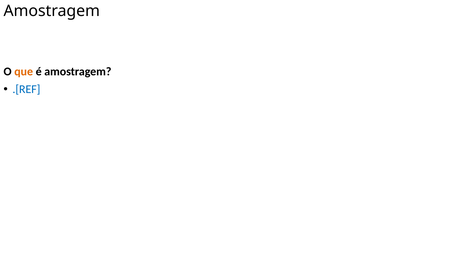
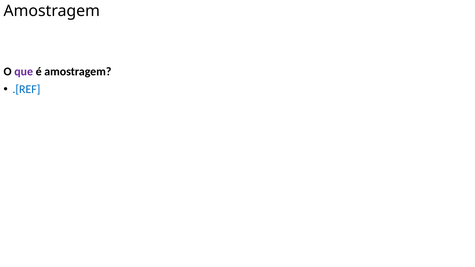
que colour: orange -> purple
